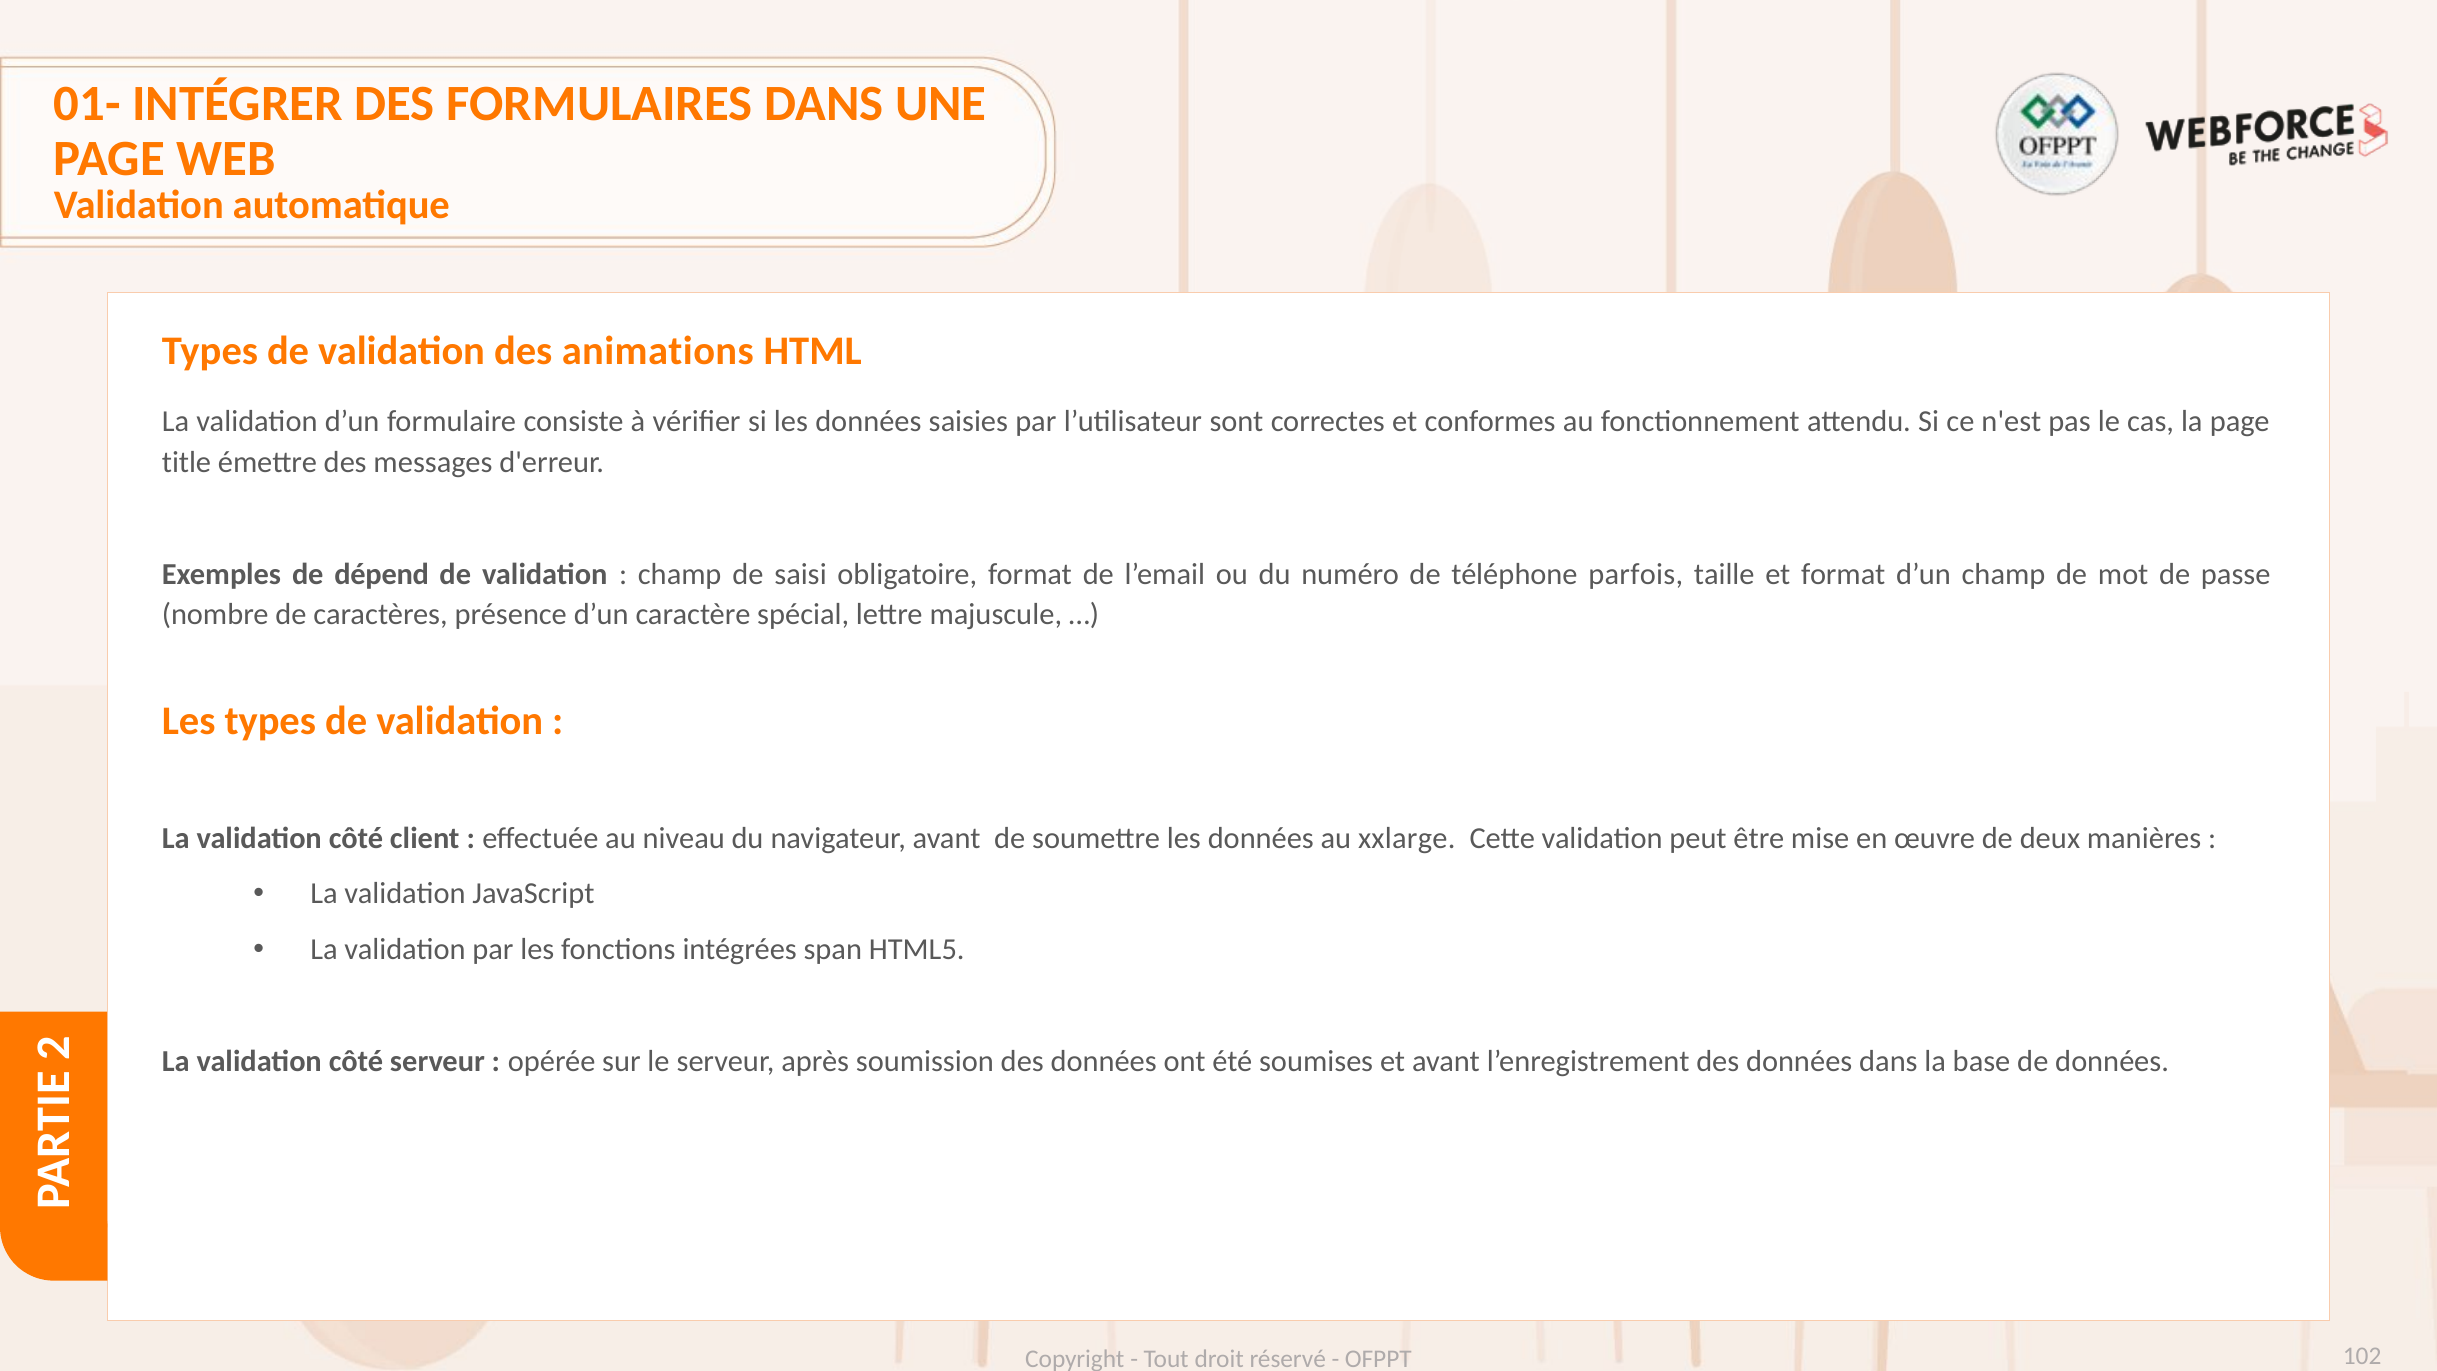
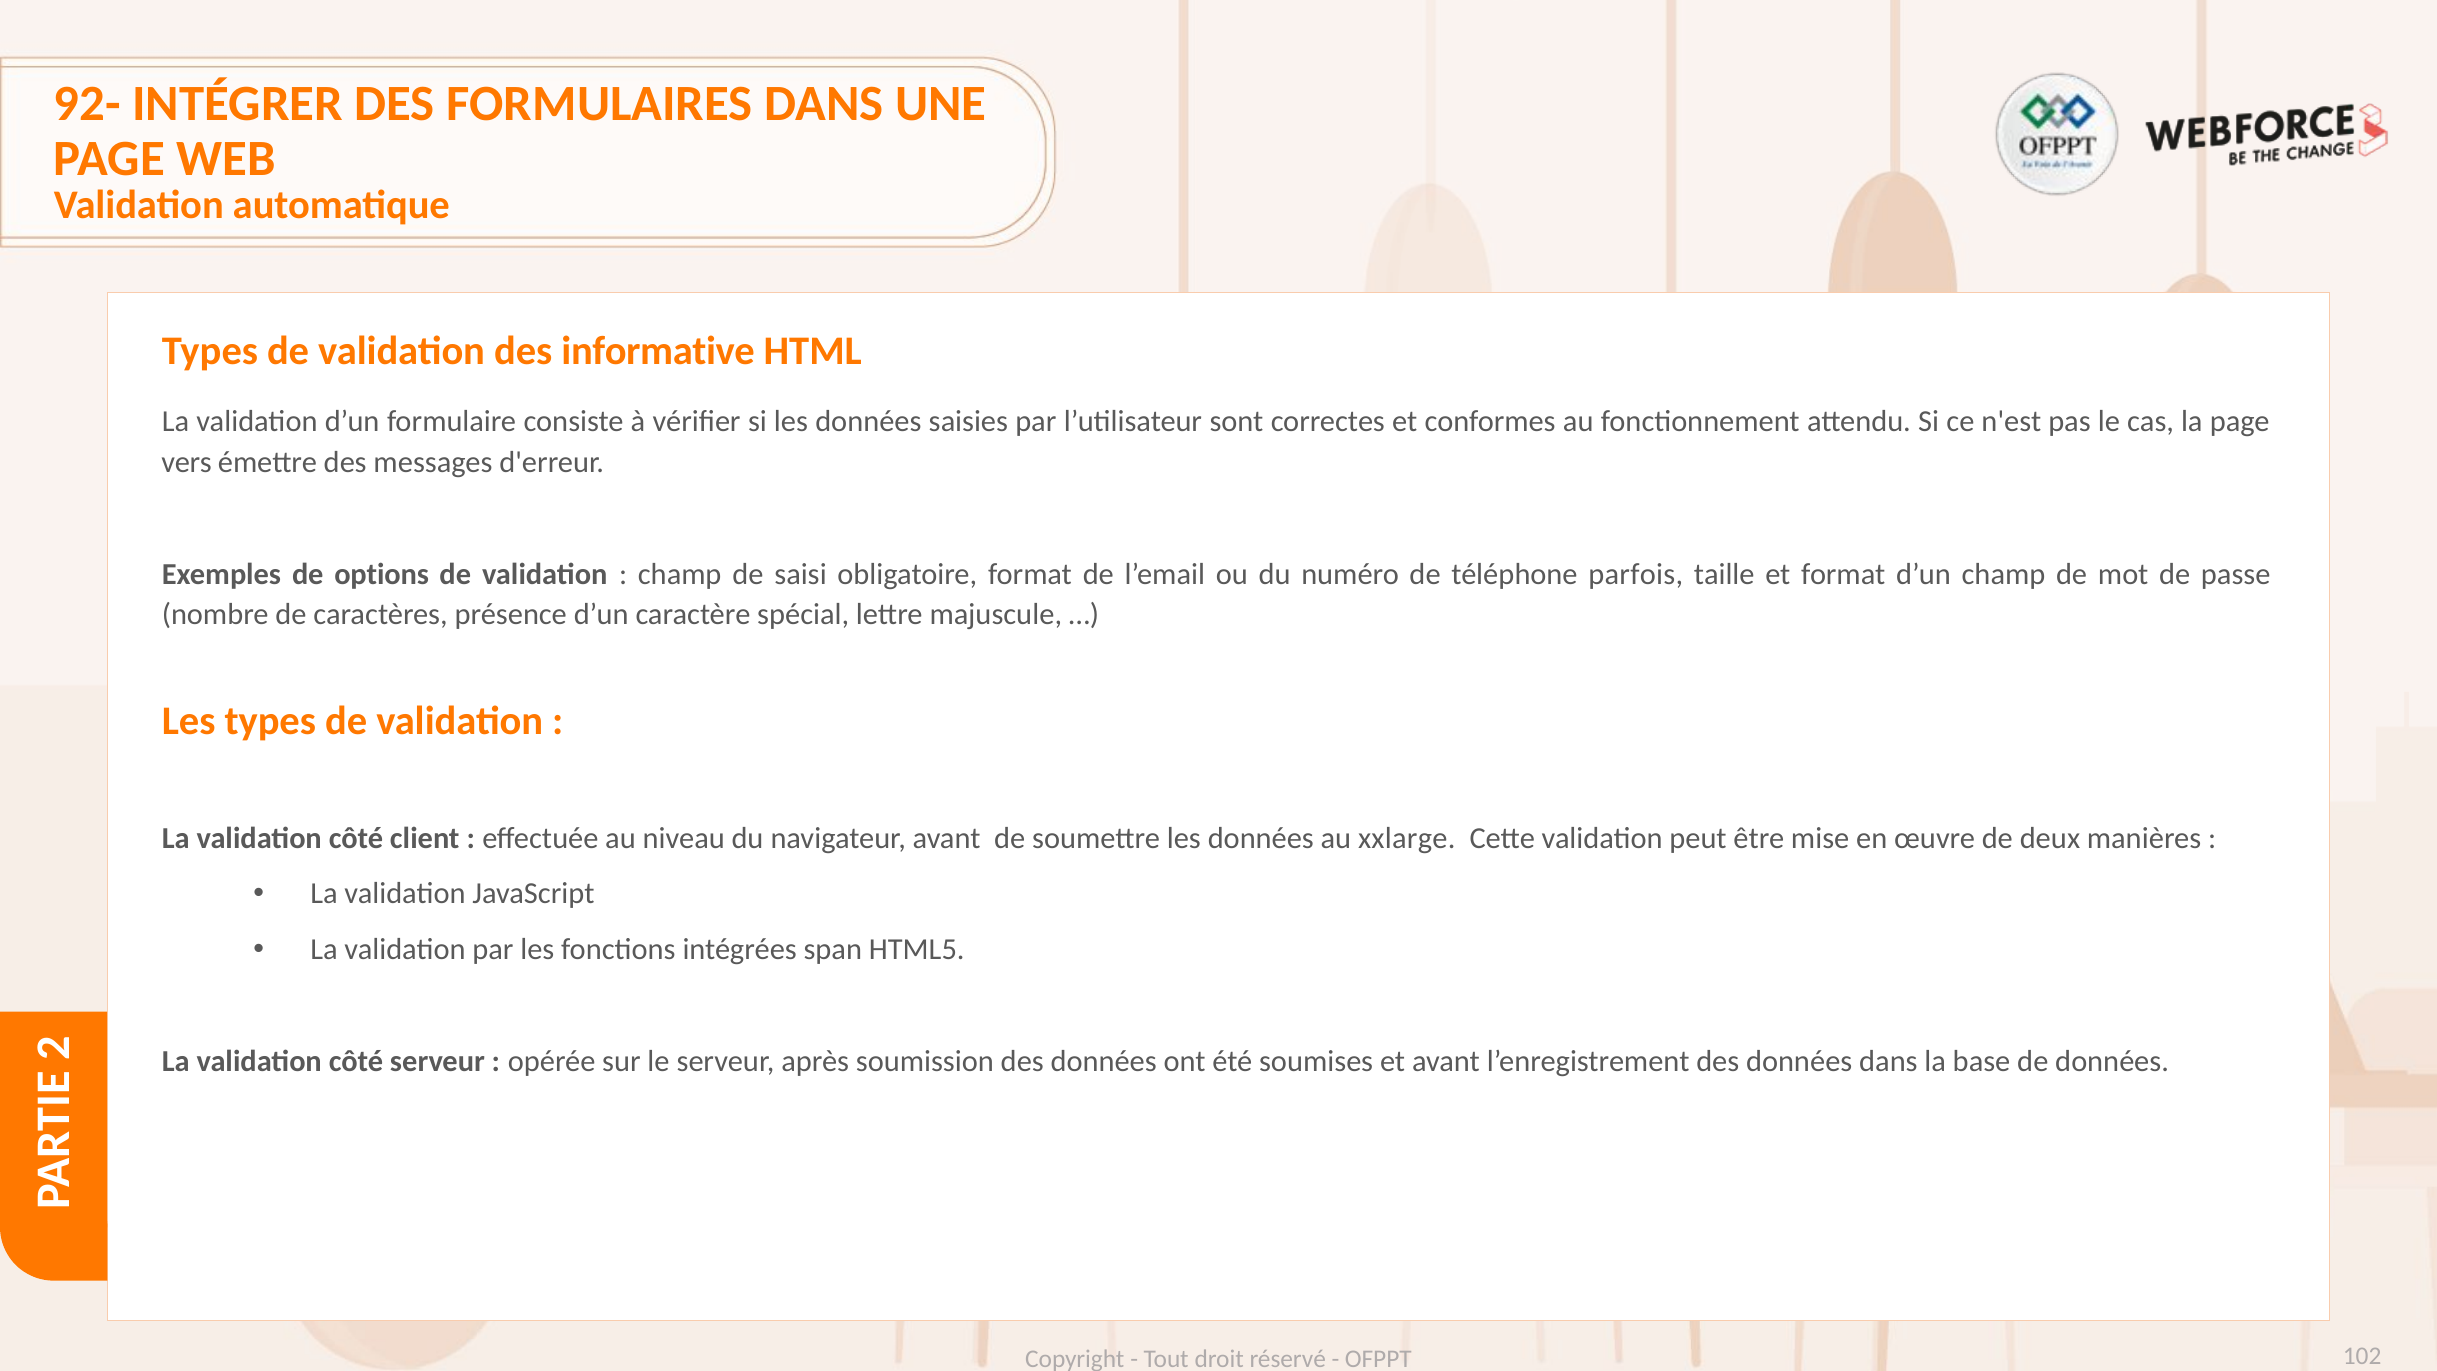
01-: 01- -> 92-
animations: animations -> informative
title: title -> vers
dépend: dépend -> options
